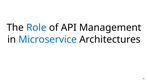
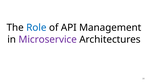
Microservice colour: blue -> purple
